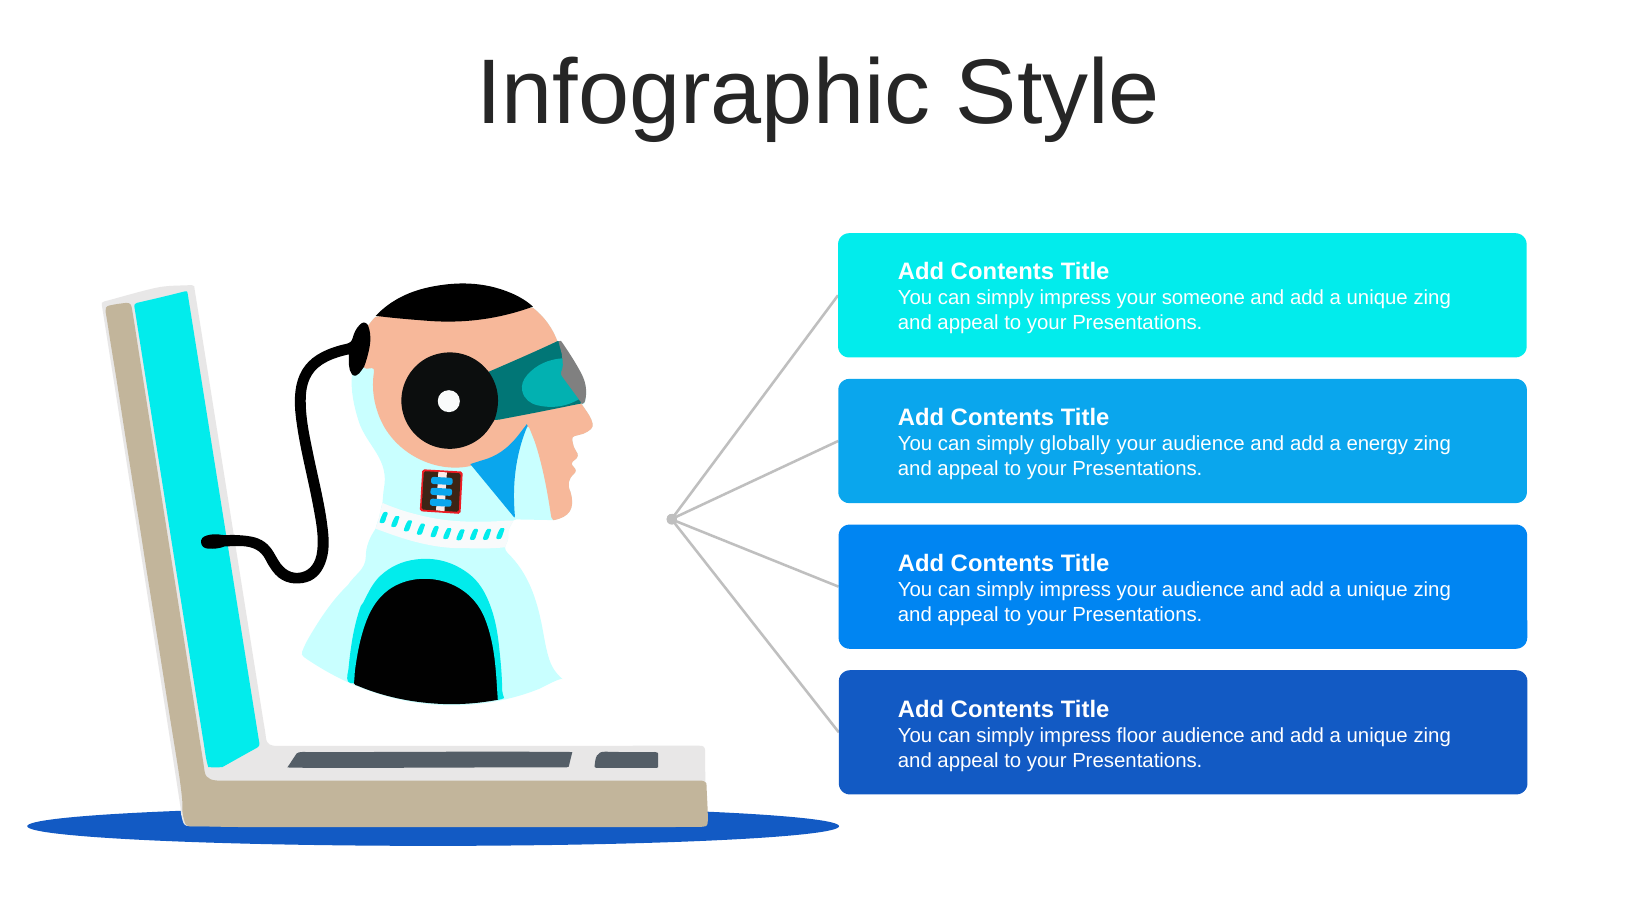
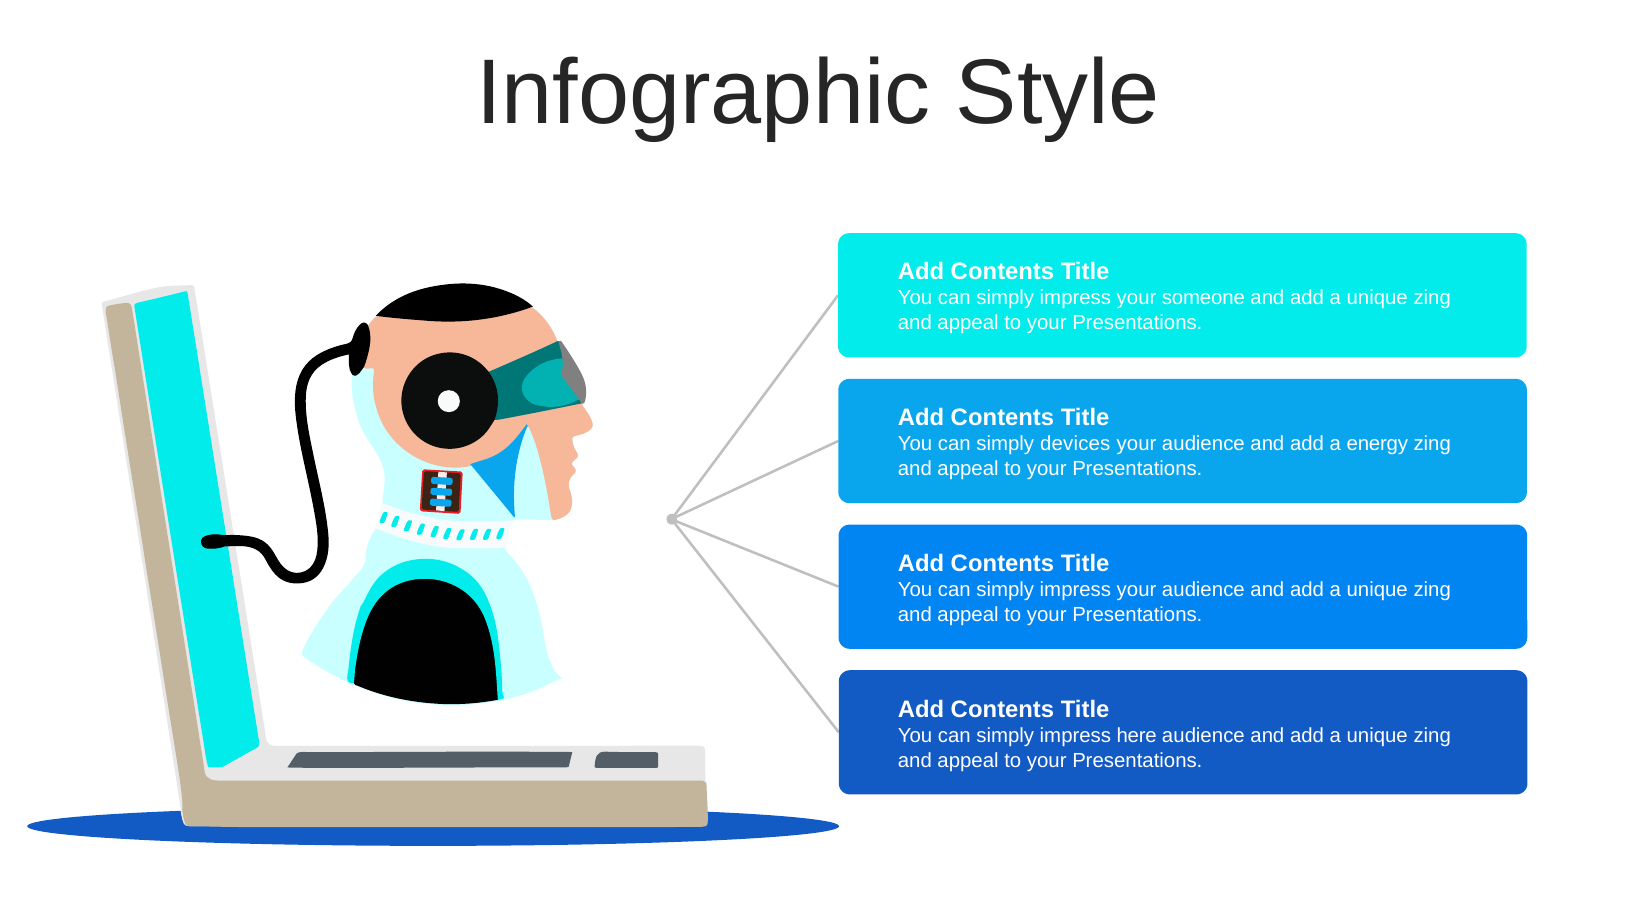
globally: globally -> devices
floor: floor -> here
